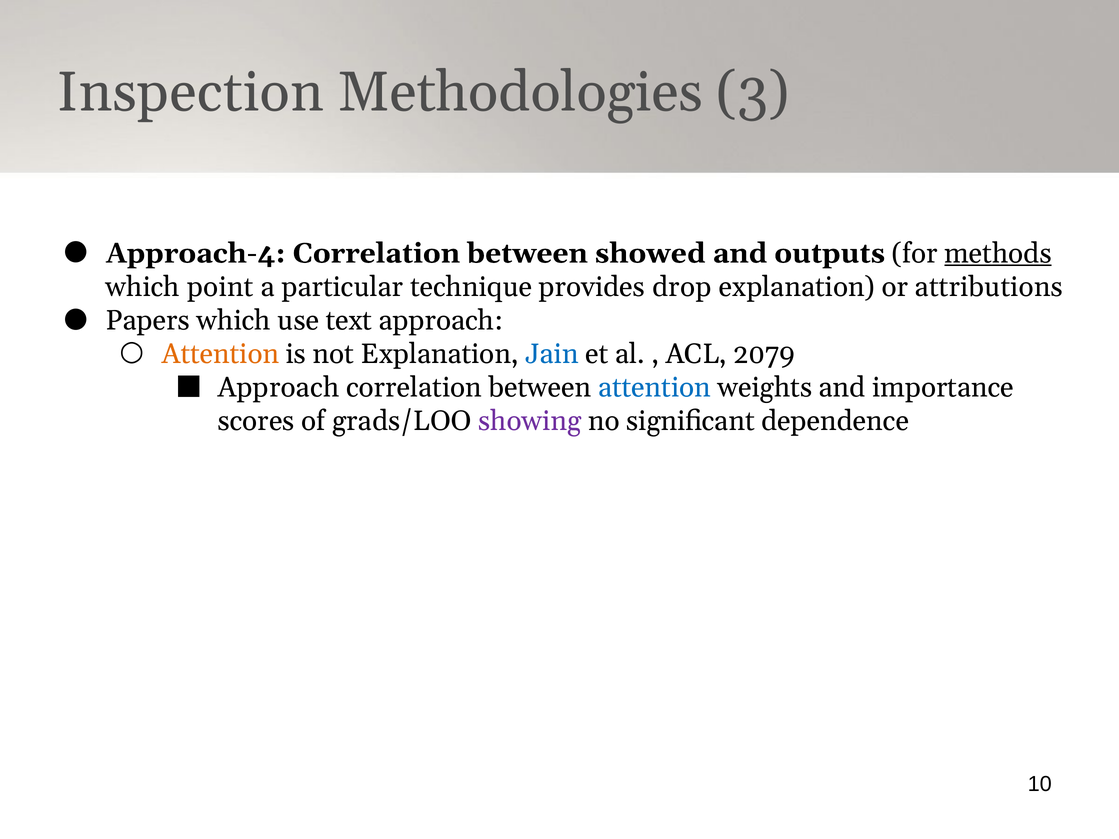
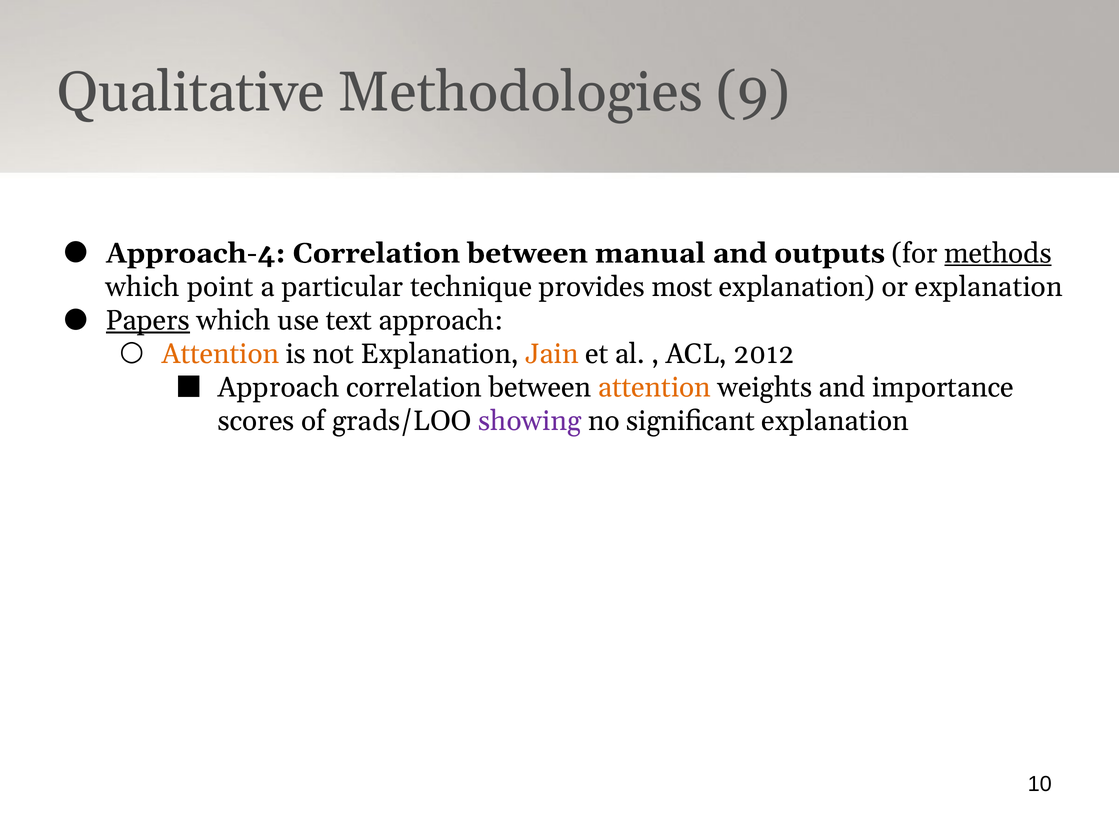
Inspection: Inspection -> Qualitative
3: 3 -> 9
showed: showed -> manual
drop: drop -> most
or attributions: attributions -> explanation
Papers underline: none -> present
Jain colour: blue -> orange
2079: 2079 -> 2012
attention at (654, 388) colour: blue -> orange
significant dependence: dependence -> explanation
